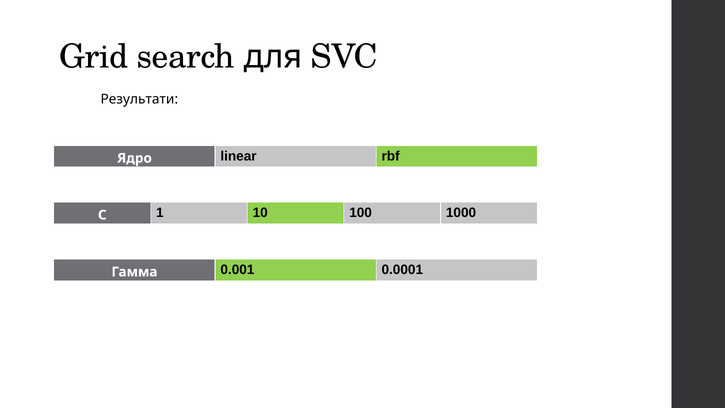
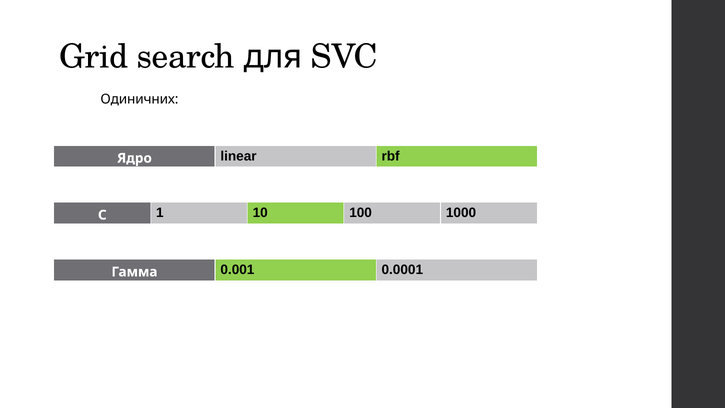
Результати: Результати -> Одиничних
